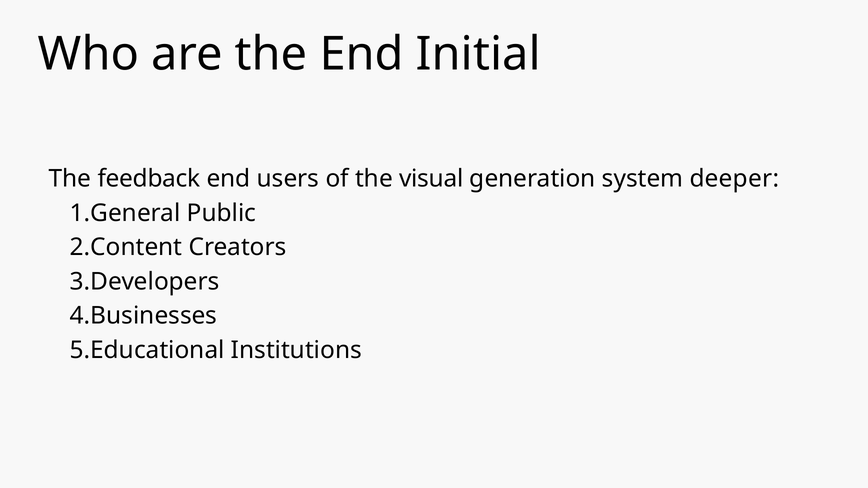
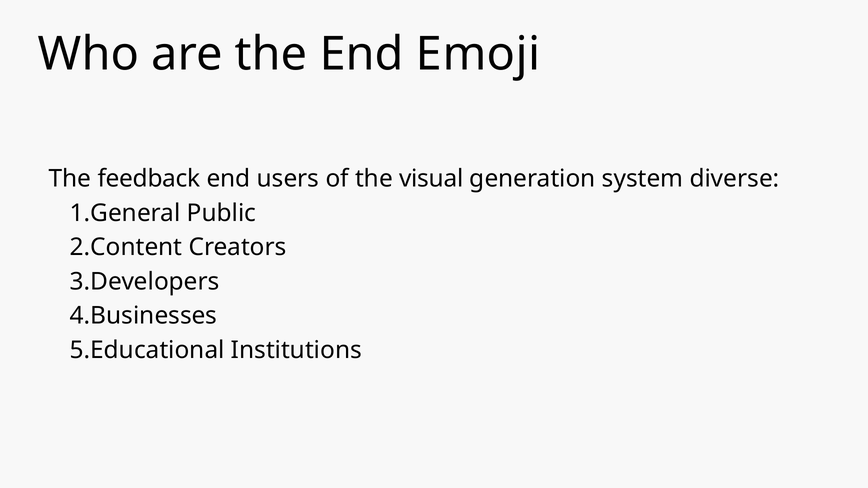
Initial: Initial -> Emoji
deeper: deeper -> diverse
